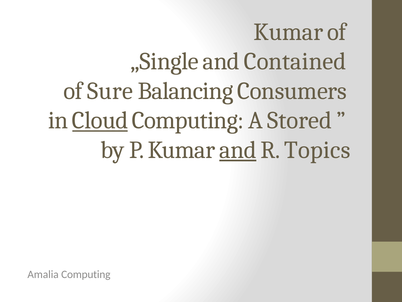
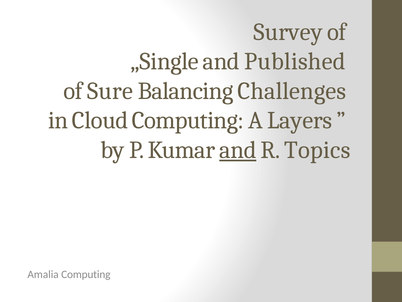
Kumar at (288, 32): Kumar -> Survey
Contained: Contained -> Published
Consumers: Consumers -> Challenges
Cloud underline: present -> none
Stored: Stored -> Layers
